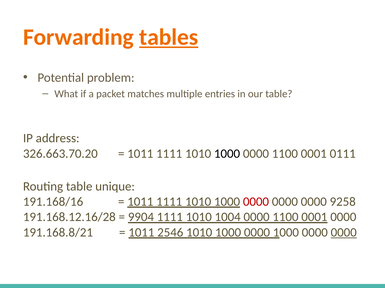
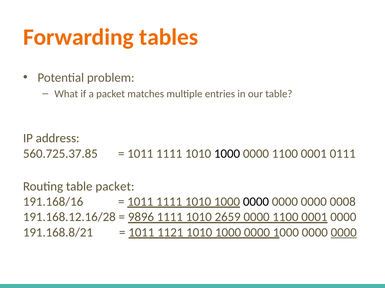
tables underline: present -> none
326.663.70.20: 326.663.70.20 -> 560.725.37.85
table unique: unique -> packet
0000 at (256, 202) colour: red -> black
9258: 9258 -> 0008
9904: 9904 -> 9896
1004: 1004 -> 2659
2546: 2546 -> 1121
